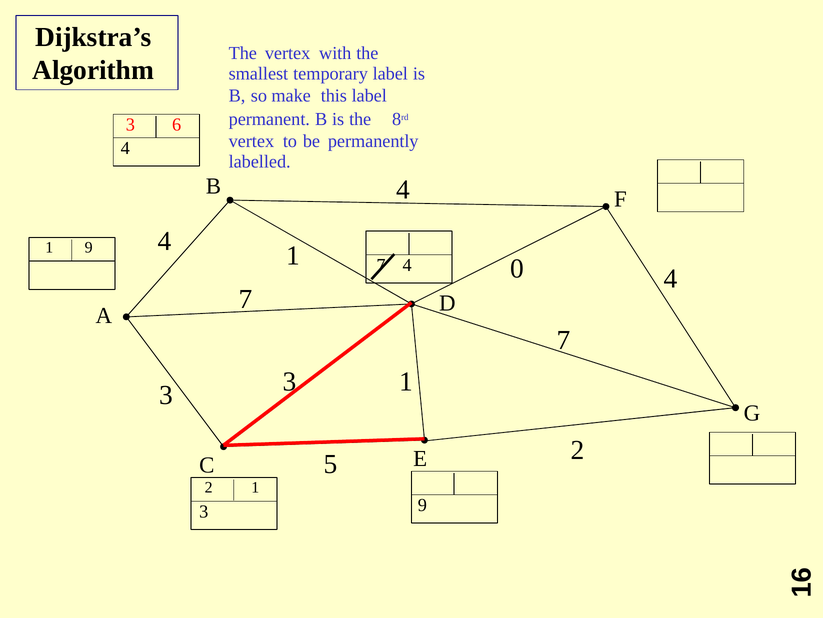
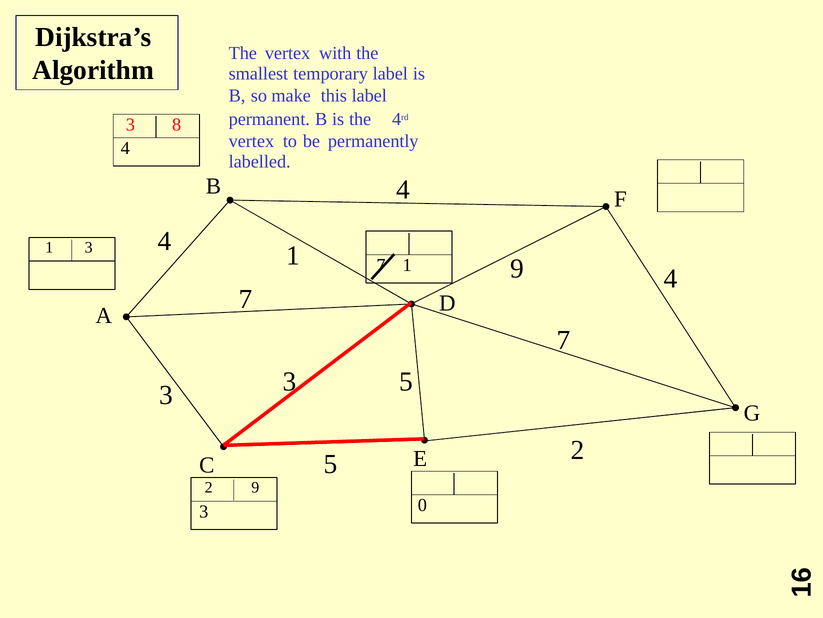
the 8: 8 -> 4
3 6: 6 -> 8
9 at (89, 247): 9 -> 3
1 0: 0 -> 9
7 4: 4 -> 1
3 1: 1 -> 5
2 1: 1 -> 9
3 9: 9 -> 0
